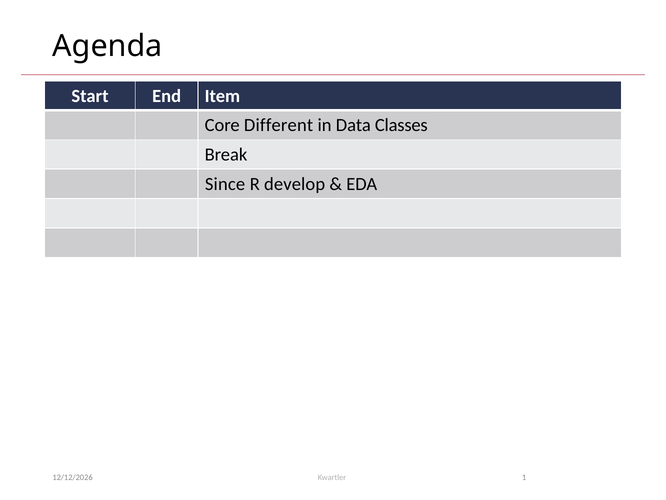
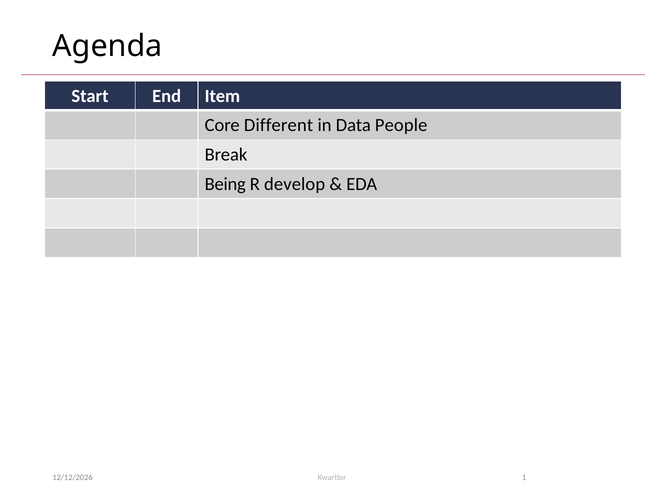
Classes: Classes -> People
Since: Since -> Being
